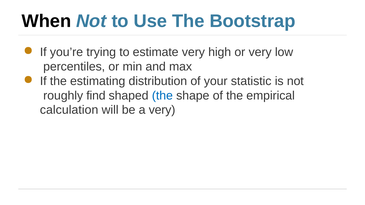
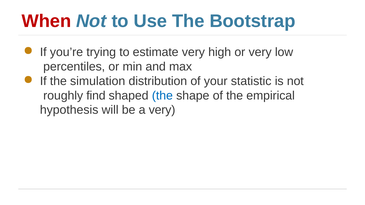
When colour: black -> red
estimating: estimating -> simulation
calculation: calculation -> hypothesis
